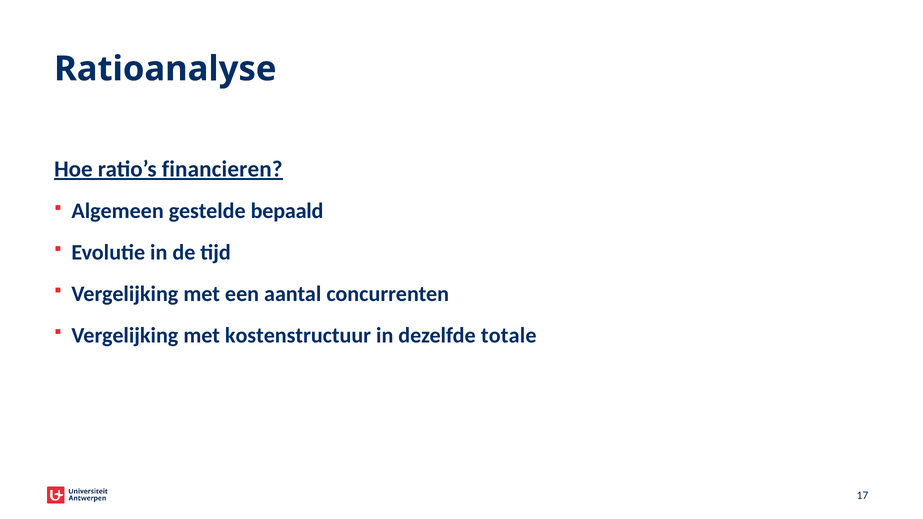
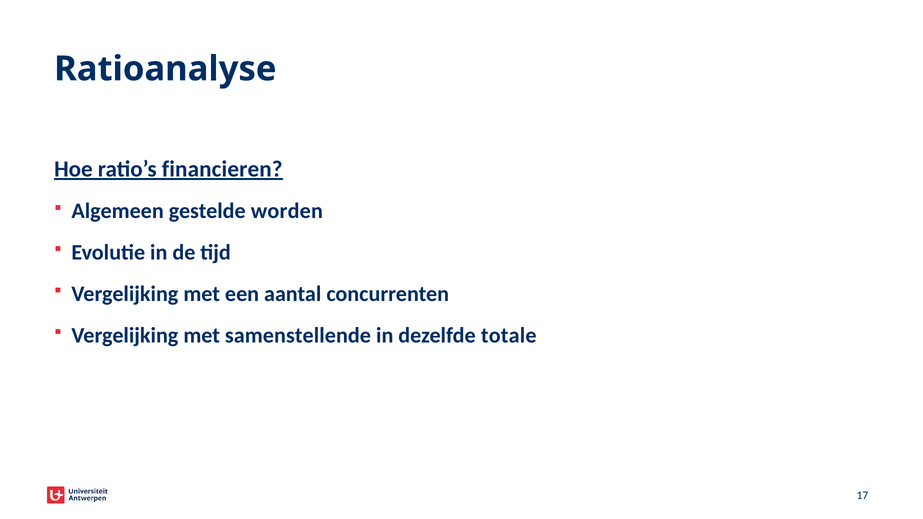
bepaald: bepaald -> worden
kostenstructuur: kostenstructuur -> samenstellende
